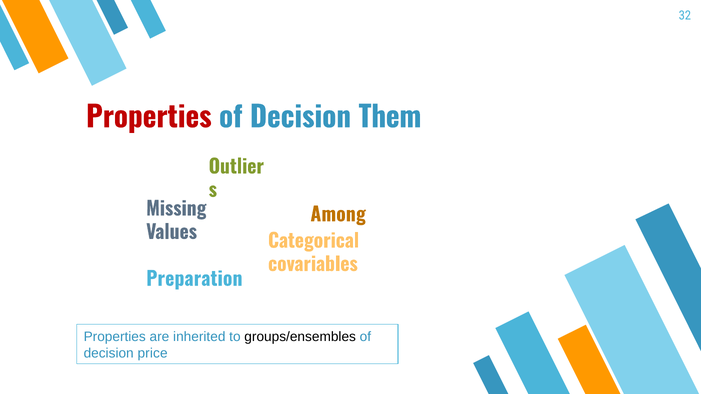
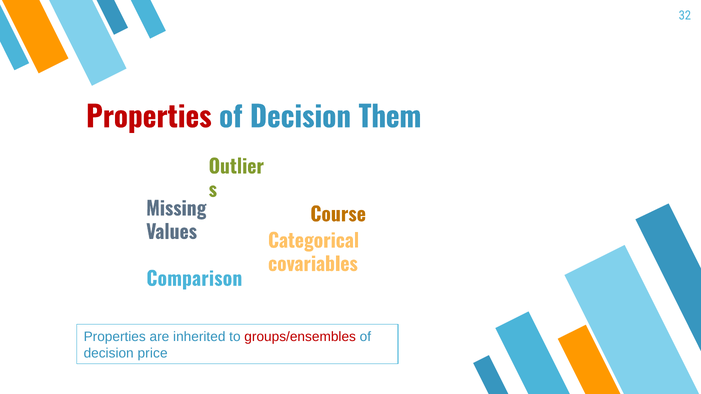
Among: Among -> Course
Preparation: Preparation -> Comparison
groups/ensembles colour: black -> red
